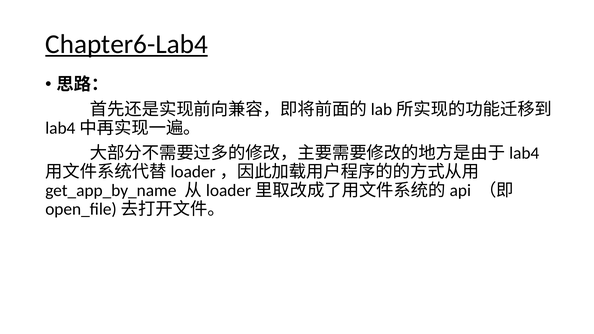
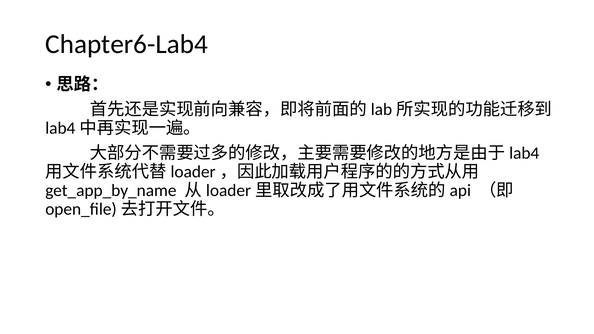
Chapter6-Lab4 underline: present -> none
